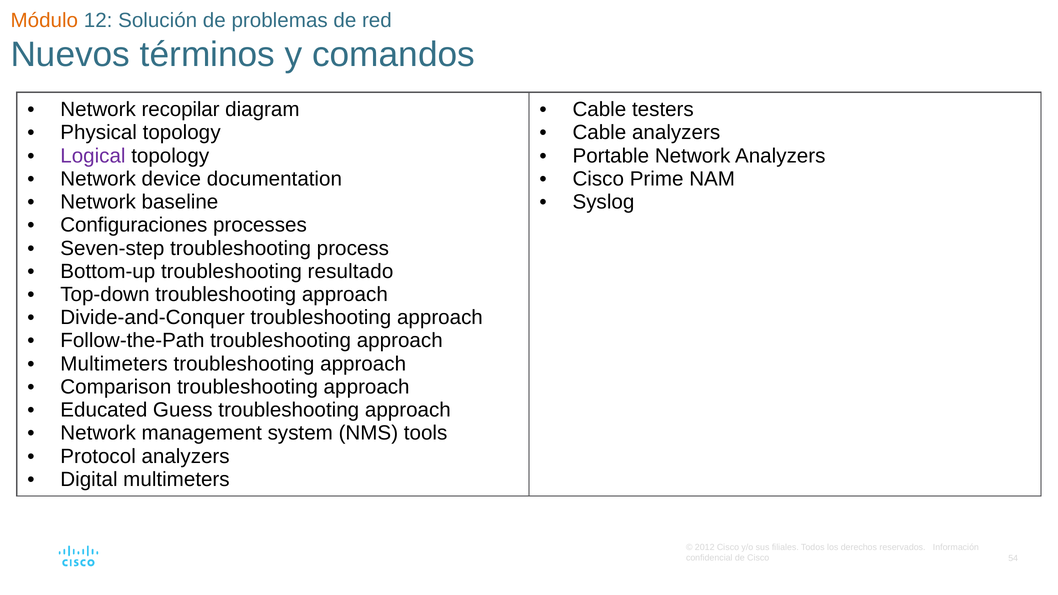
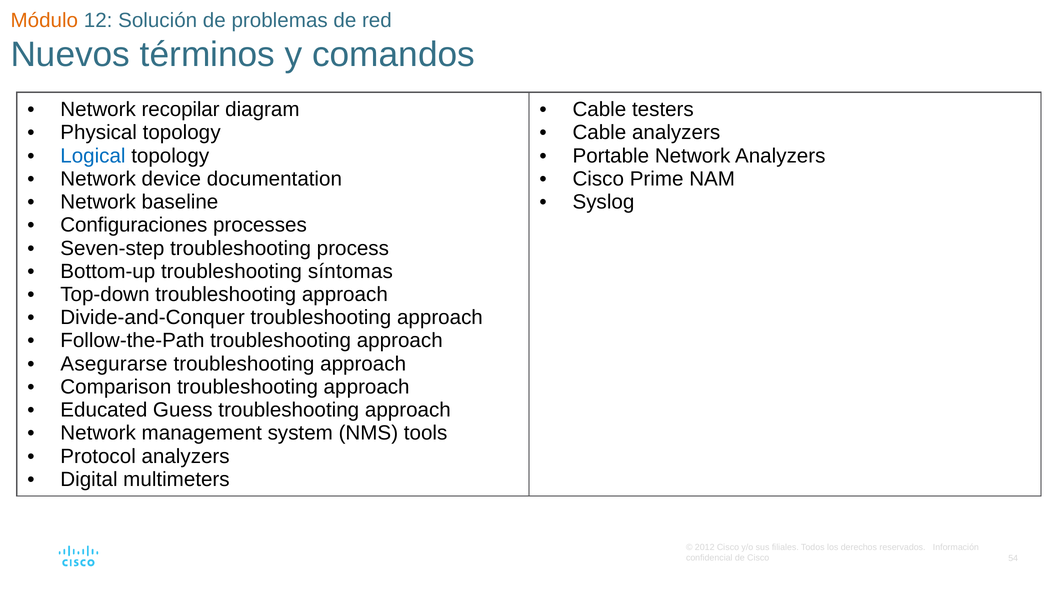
Logical colour: purple -> blue
resultado: resultado -> síntomas
Multimeters at (114, 364): Multimeters -> Asegurarse
